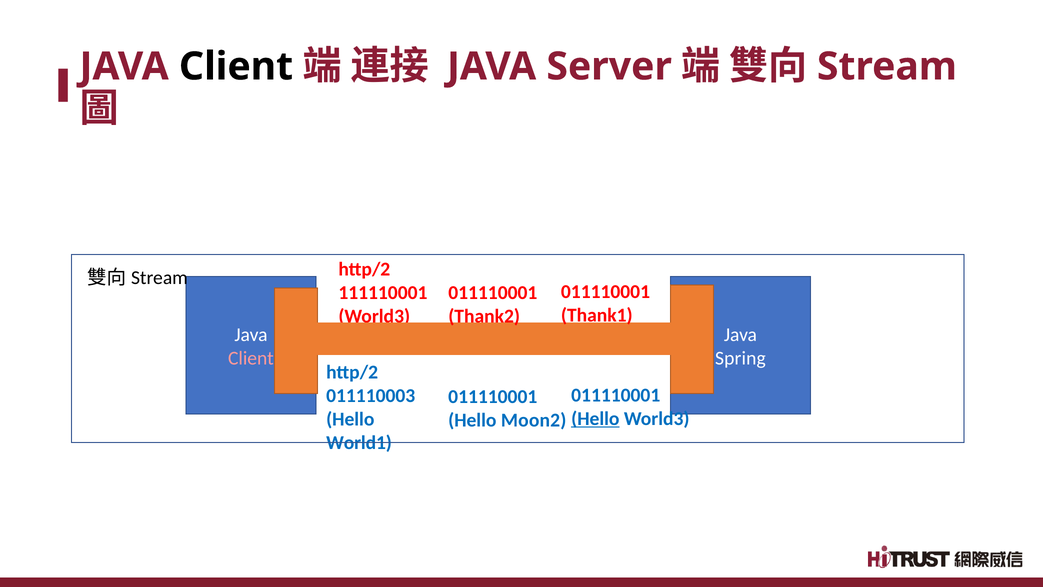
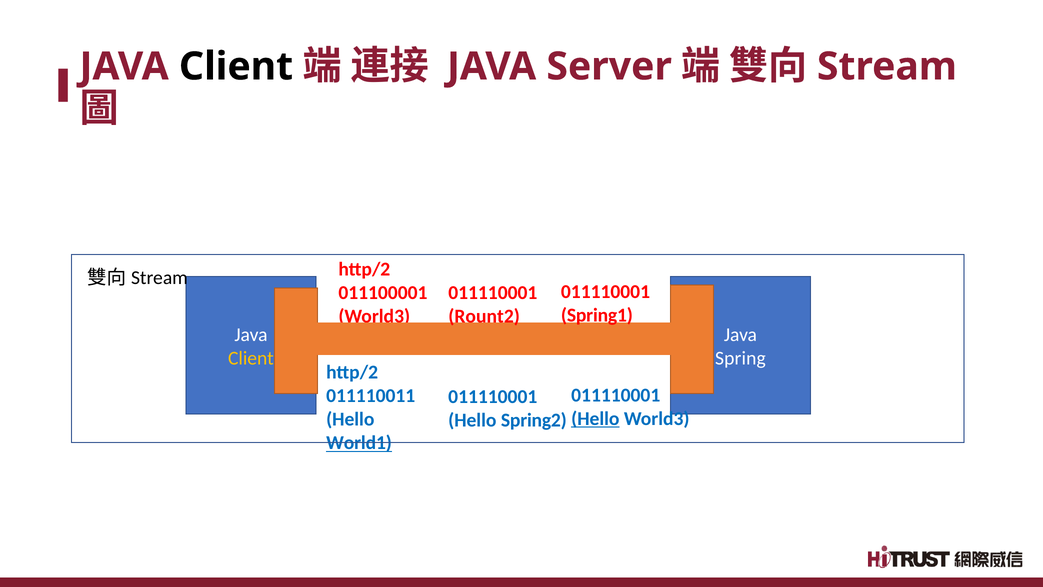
111110001: 111110001 -> 011100001
Thank1: Thank1 -> Spring1
Thank2: Thank2 -> Rount2
Client at (251, 358) colour: pink -> yellow
011110003: 011110003 -> 011110011
Moon2: Moon2 -> Spring2
World1 underline: none -> present
